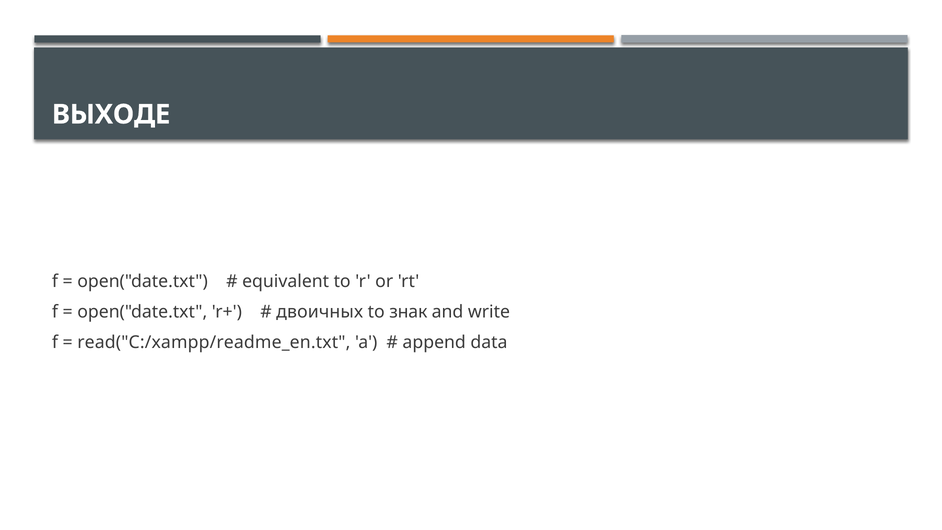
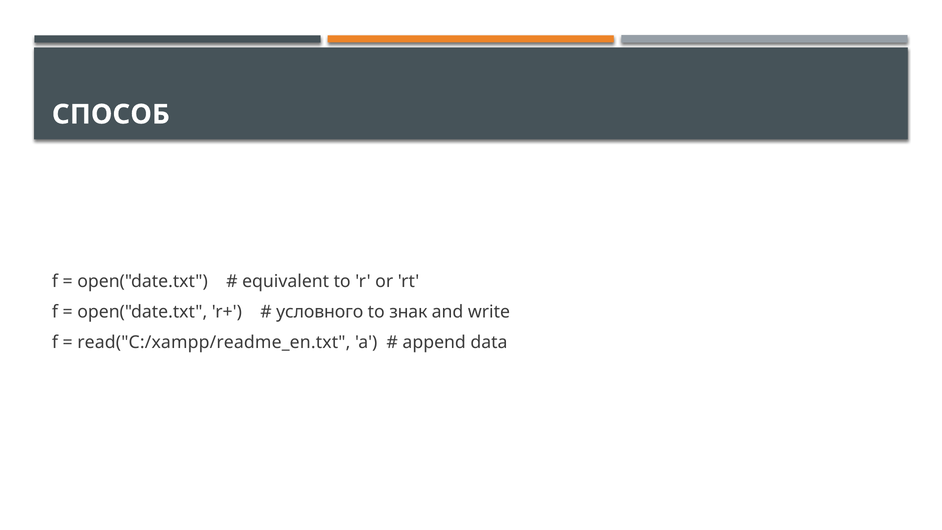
ВЫХОДЕ: ВЫХОДЕ -> СПОСОБ
двоичных: двоичных -> условного
